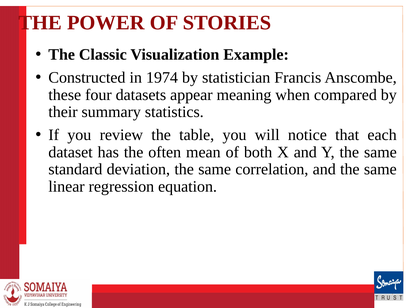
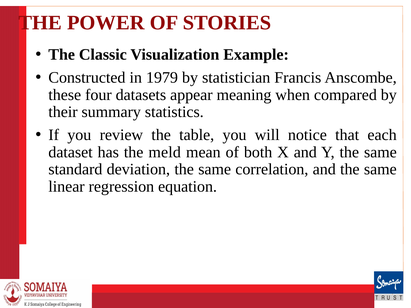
1974: 1974 -> 1979
often: often -> meld
